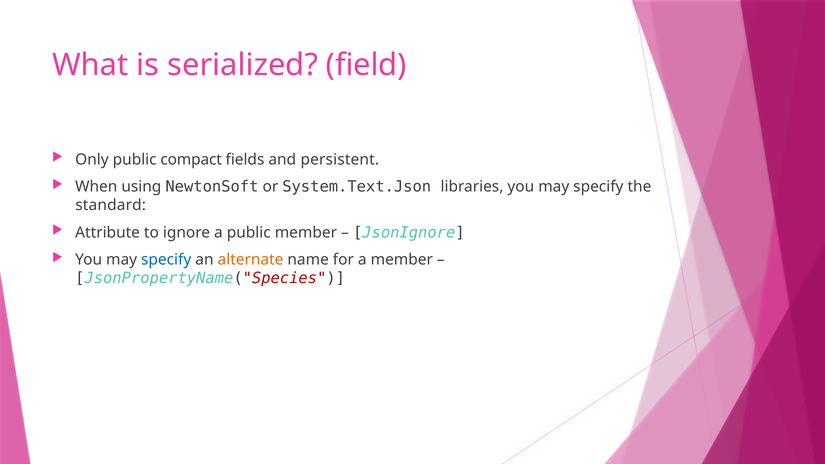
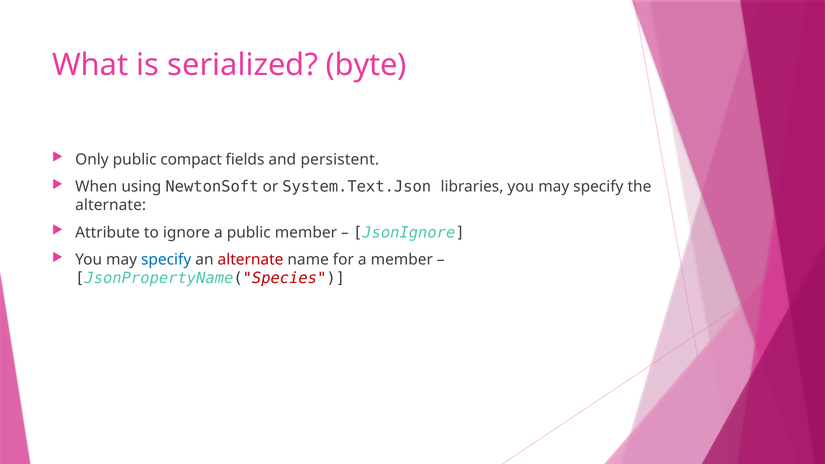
field: field -> byte
standard at (111, 205): standard -> alternate
alternate at (251, 260) colour: orange -> red
